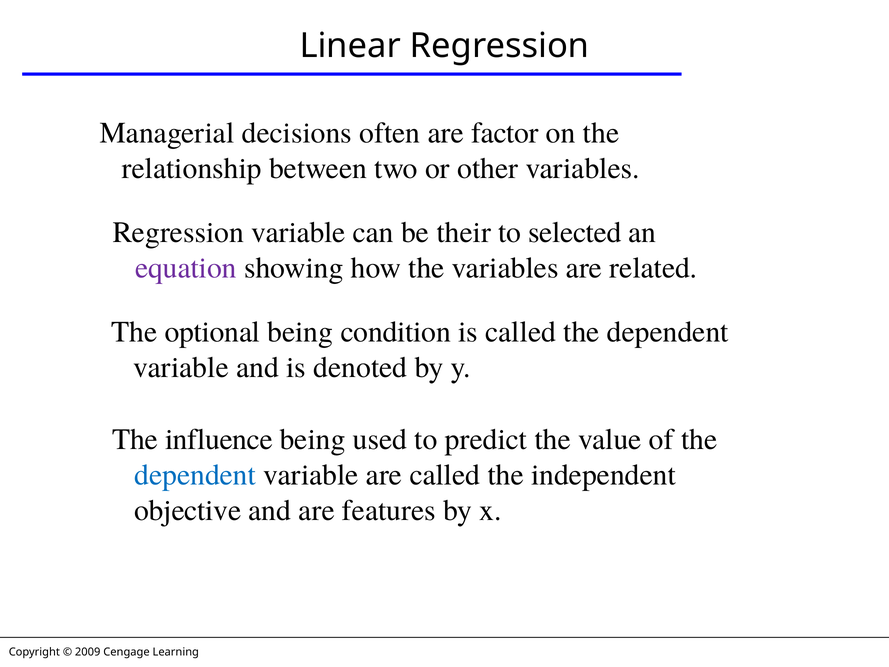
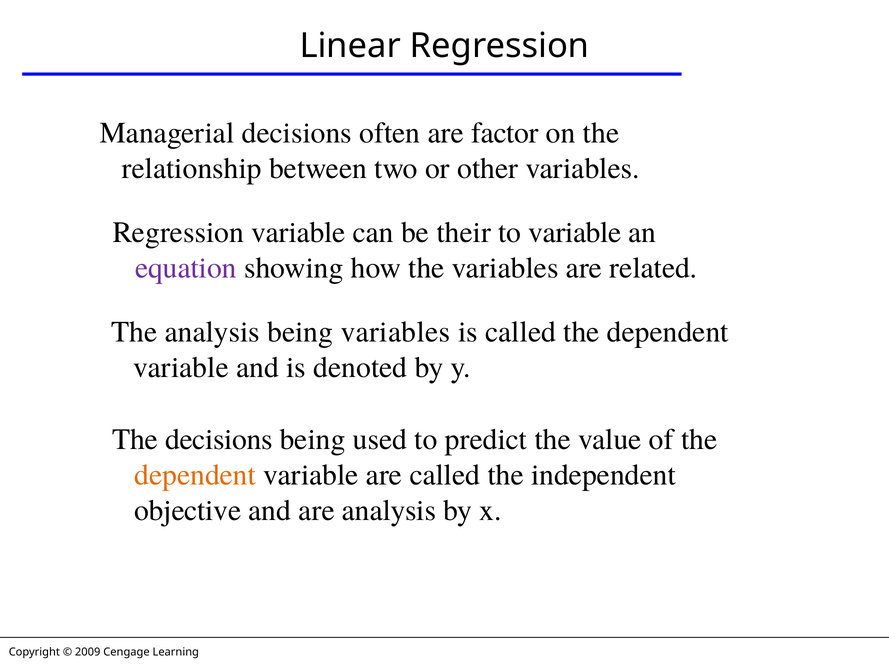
to selected: selected -> variable
The optional: optional -> analysis
being condition: condition -> variables
The influence: influence -> decisions
dependent at (195, 475) colour: blue -> orange
are features: features -> analysis
